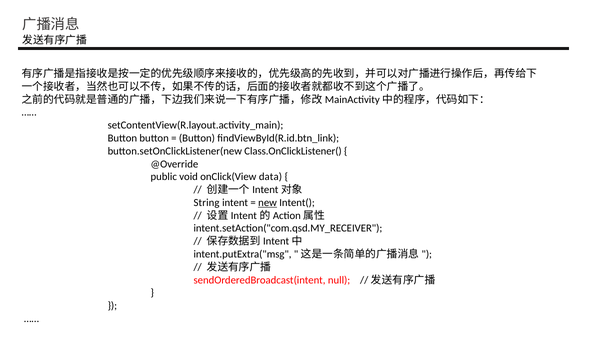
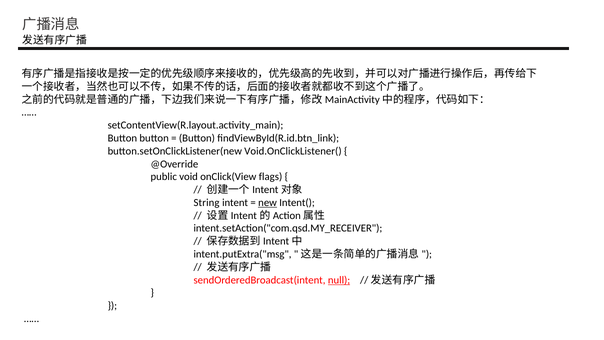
Class.OnClickListener(: Class.OnClickListener( -> Void.OnClickListener(
data: data -> flags
null underline: none -> present
